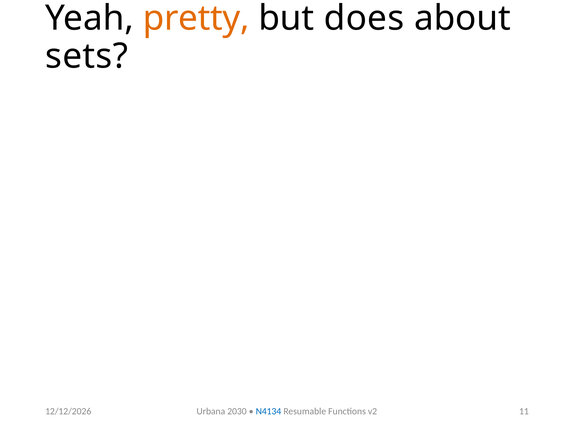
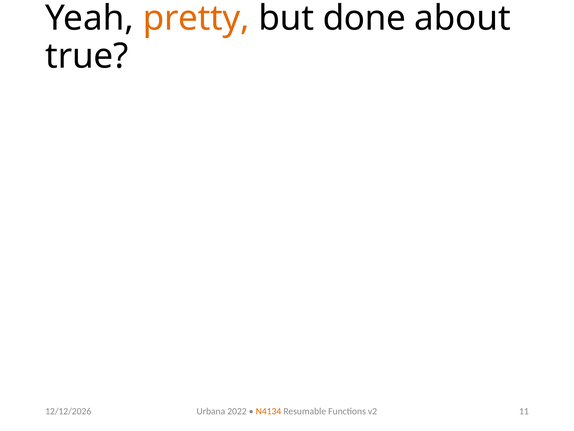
does: does -> done
sets: sets -> true
2030: 2030 -> 2022
N4134 colour: blue -> orange
